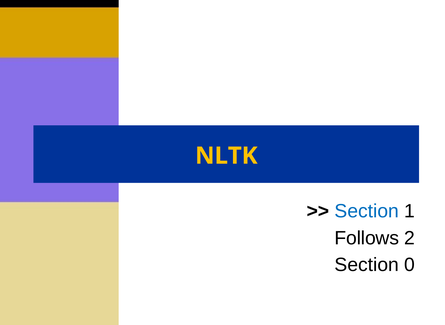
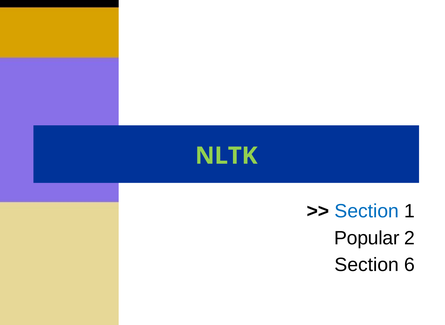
NLTK colour: yellow -> light green
Follows: Follows -> Popular
0: 0 -> 6
